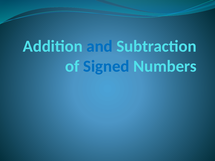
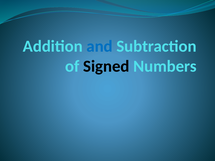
Signed colour: blue -> black
